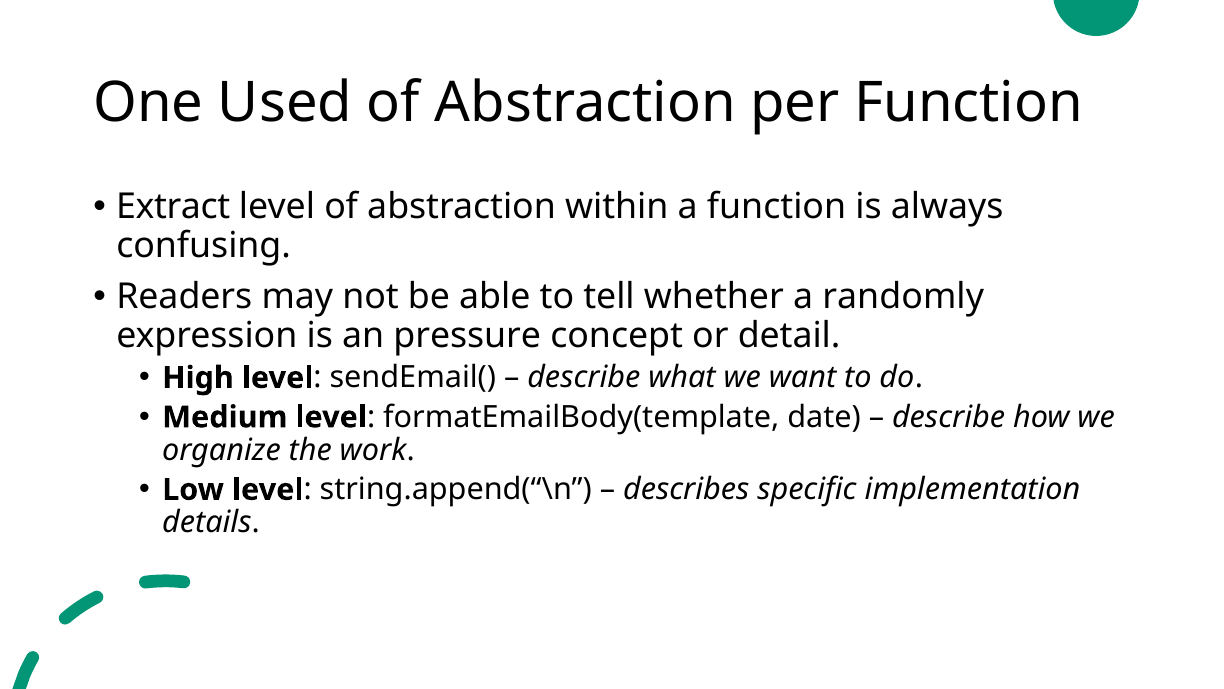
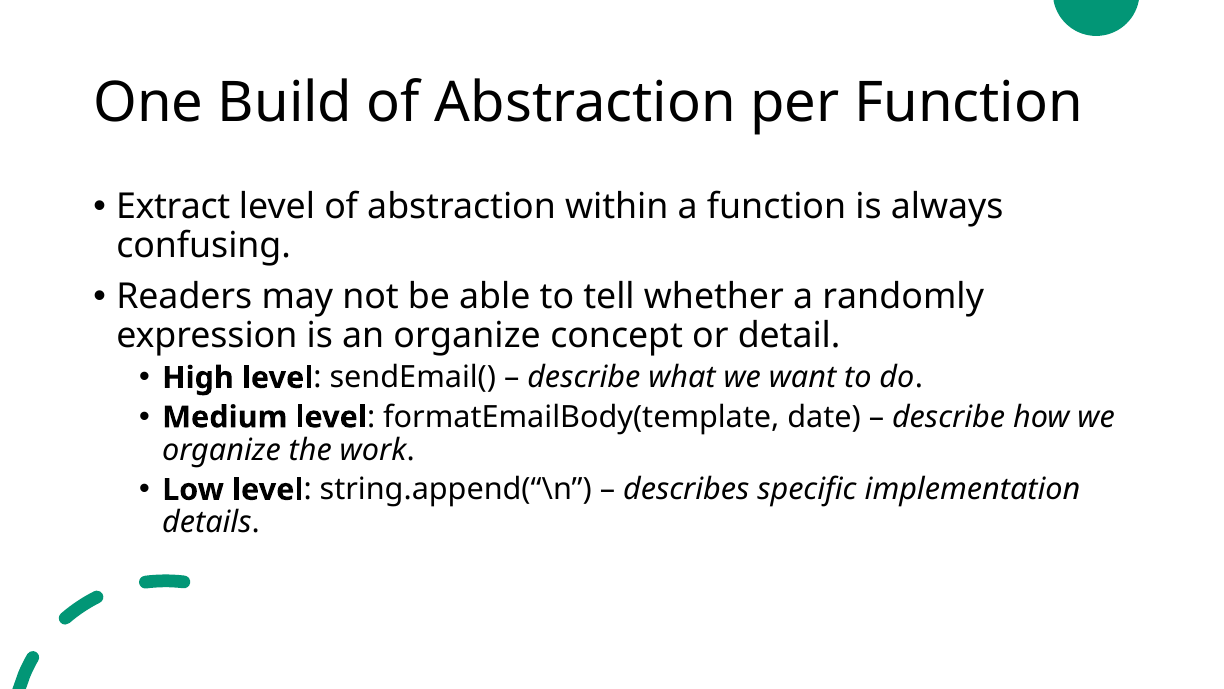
Used: Used -> Build
an pressure: pressure -> organize
